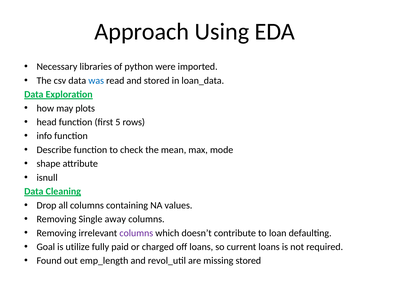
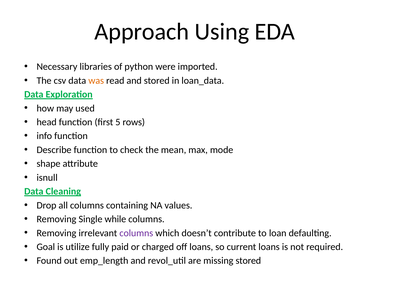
was colour: blue -> orange
plots: plots -> used
away: away -> while
